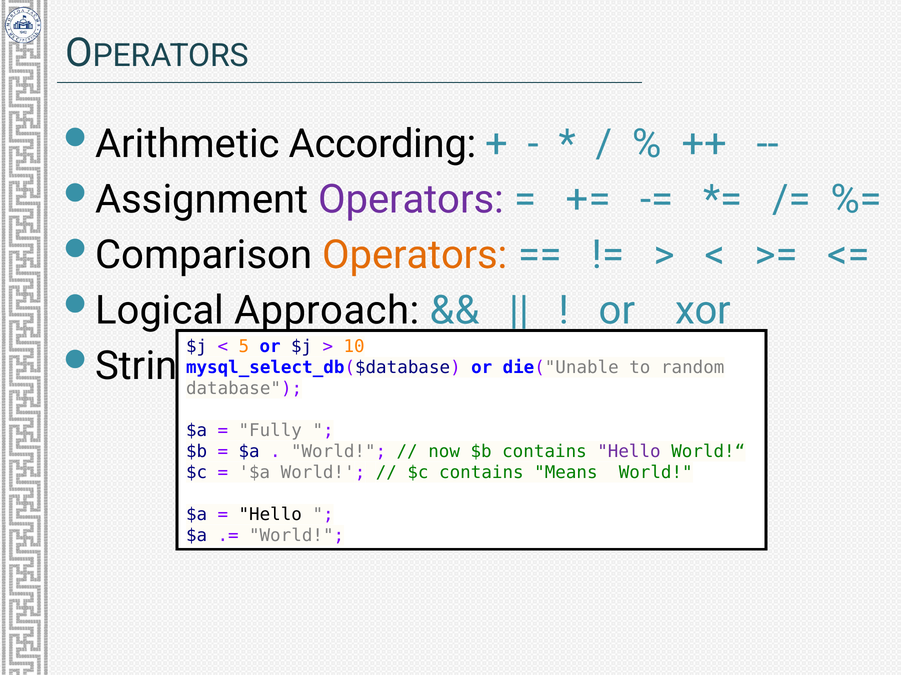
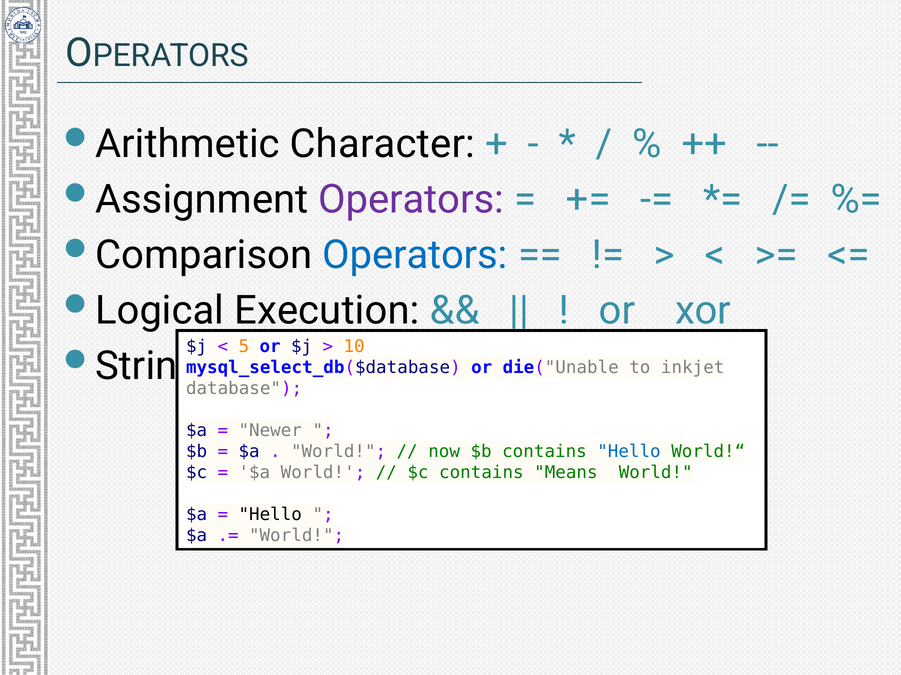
According: According -> Character
Operators at (415, 255) colour: orange -> blue
Approach: Approach -> Execution
random: random -> inkjet
Fully: Fully -> Newer
Hello at (629, 452) colour: purple -> blue
